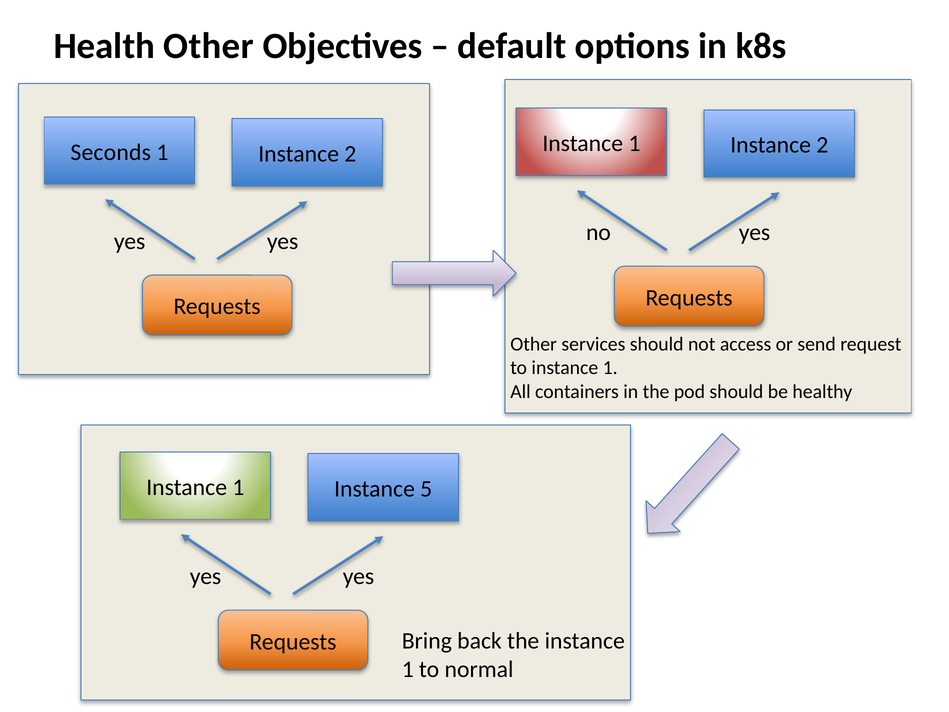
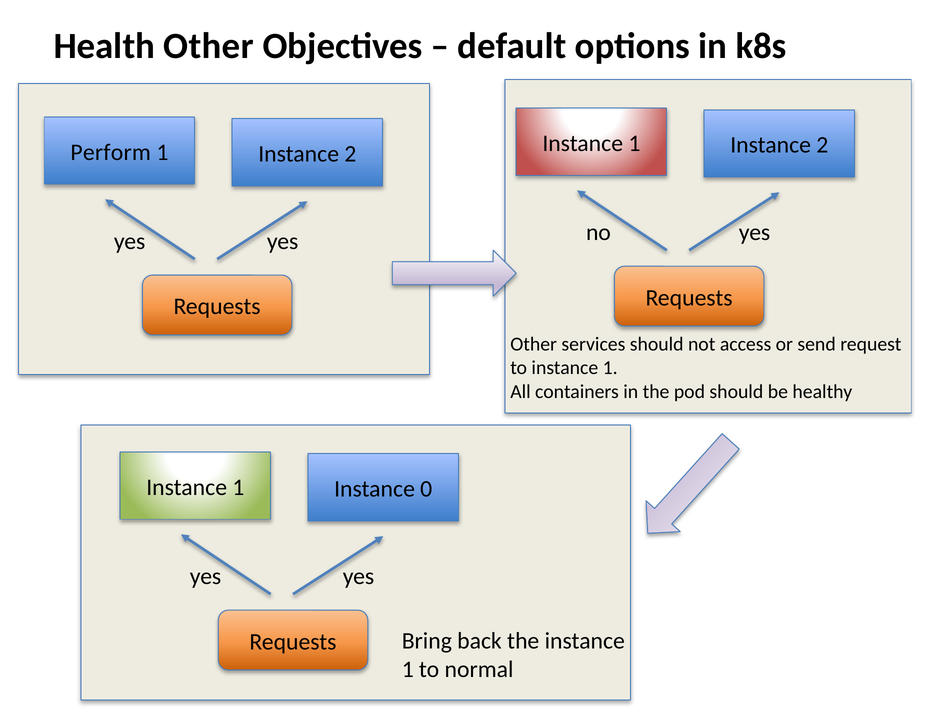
Seconds: Seconds -> Perform
5: 5 -> 0
